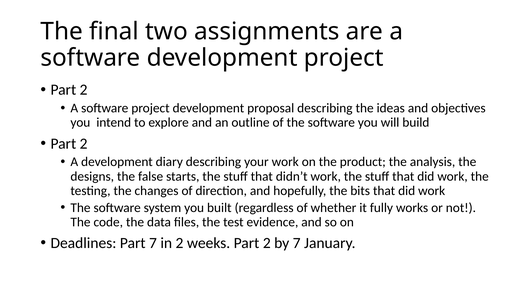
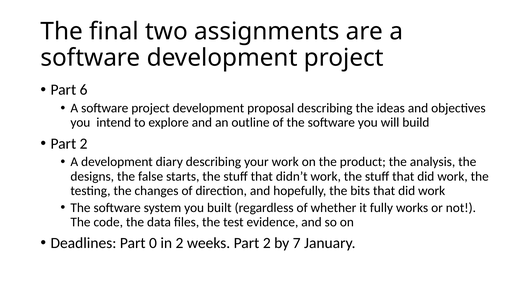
2 at (84, 90): 2 -> 6
Part 7: 7 -> 0
